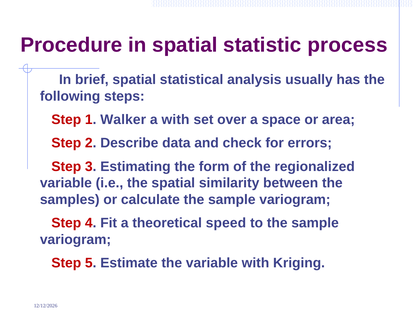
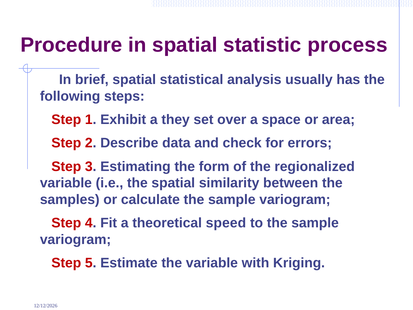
Walker: Walker -> Exhibit
a with: with -> they
